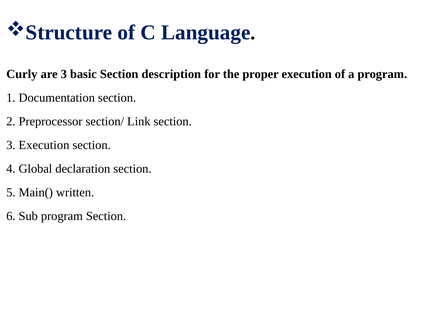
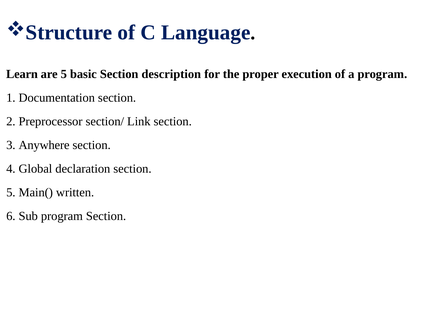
Curly: Curly -> Learn
are 3: 3 -> 5
3 Execution: Execution -> Anywhere
